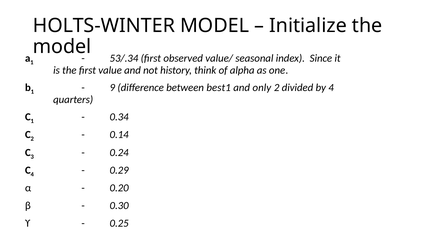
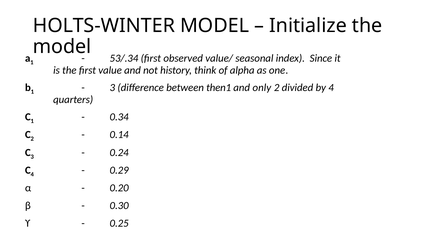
9 at (112, 88): 9 -> 3
best1: best1 -> then1
